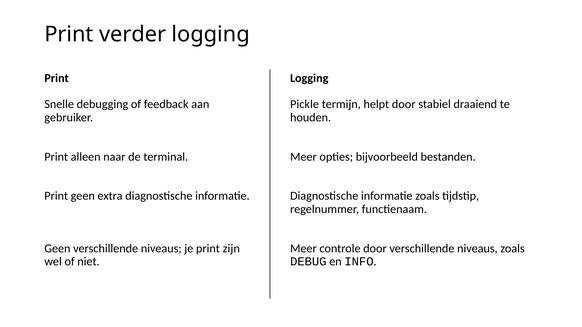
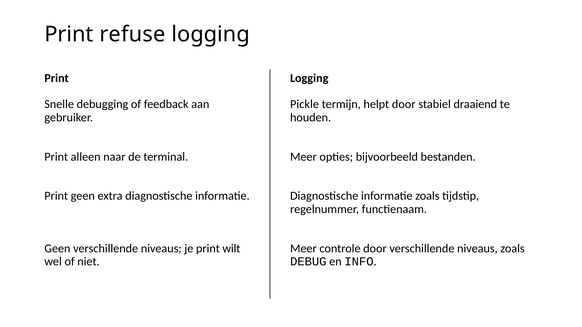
verder: verder -> refuse
zijn: zijn -> wilt
